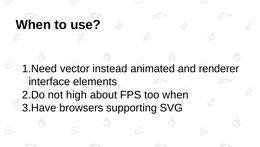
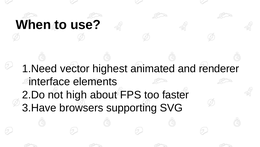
instead: instead -> highest
too when: when -> faster
